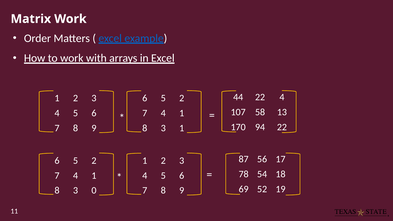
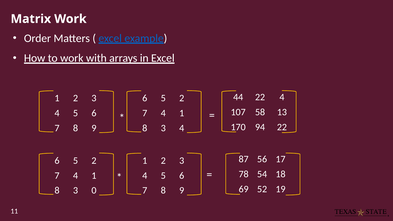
8 3 1: 1 -> 4
